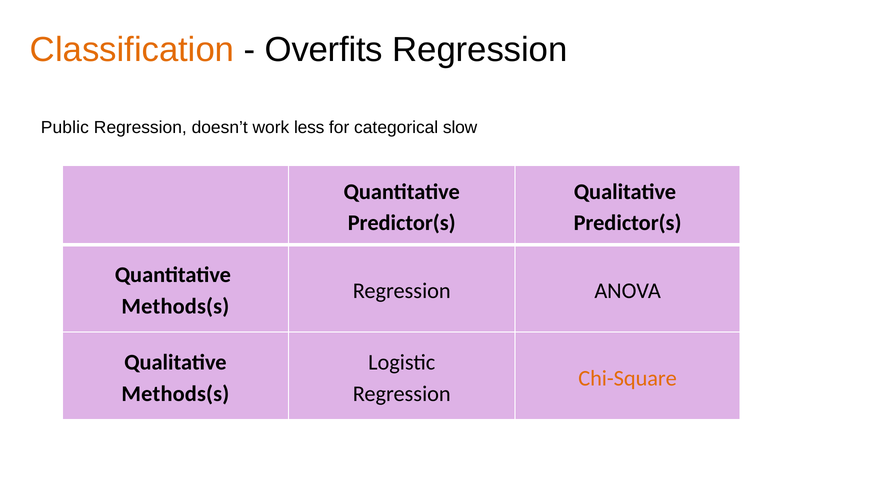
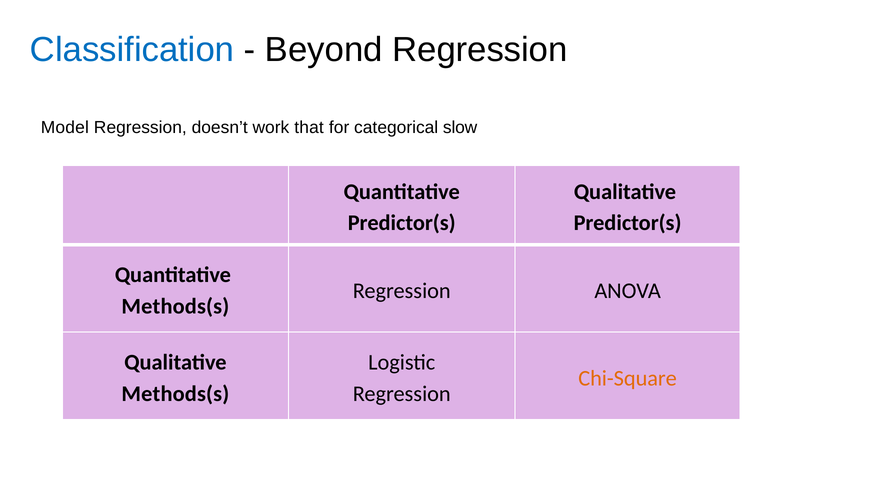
Classification colour: orange -> blue
Overfits: Overfits -> Beyond
Public: Public -> Model
less: less -> that
